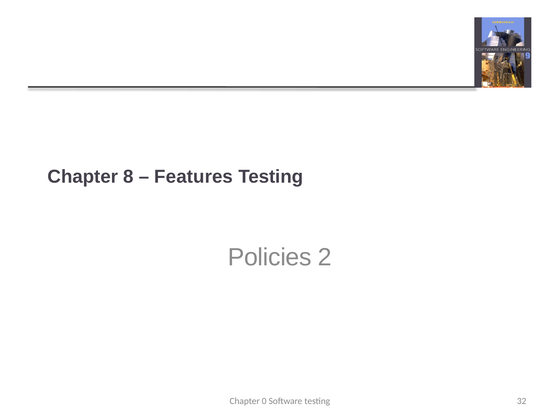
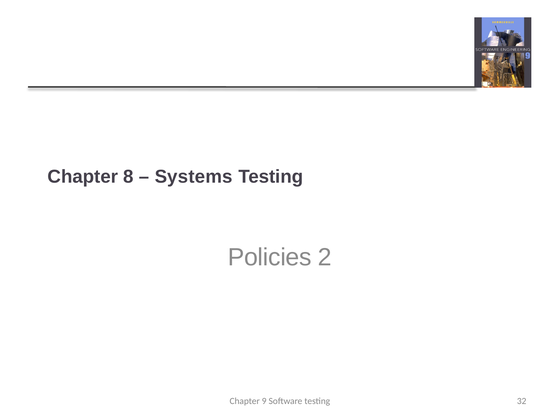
Features: Features -> Systems
0: 0 -> 9
